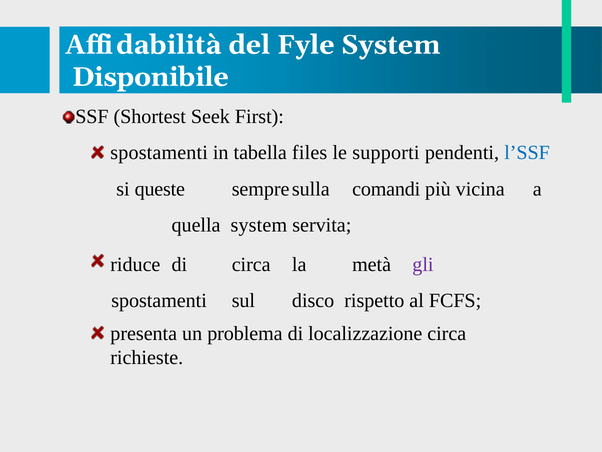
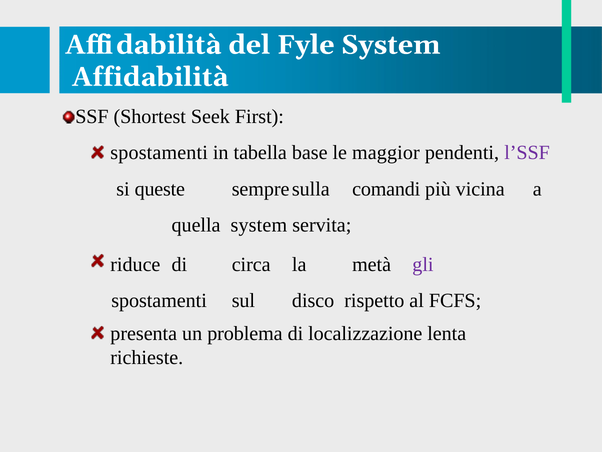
Disponibile at (150, 77): Disponibile -> Affidabilità
files: files -> base
supporti: supporti -> maggior
l’SSF colour: blue -> purple
localizzazione circa: circa -> lenta
